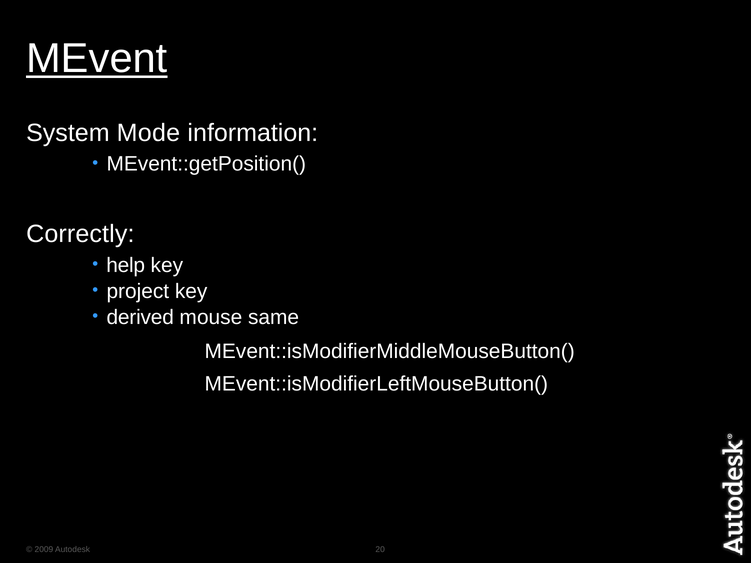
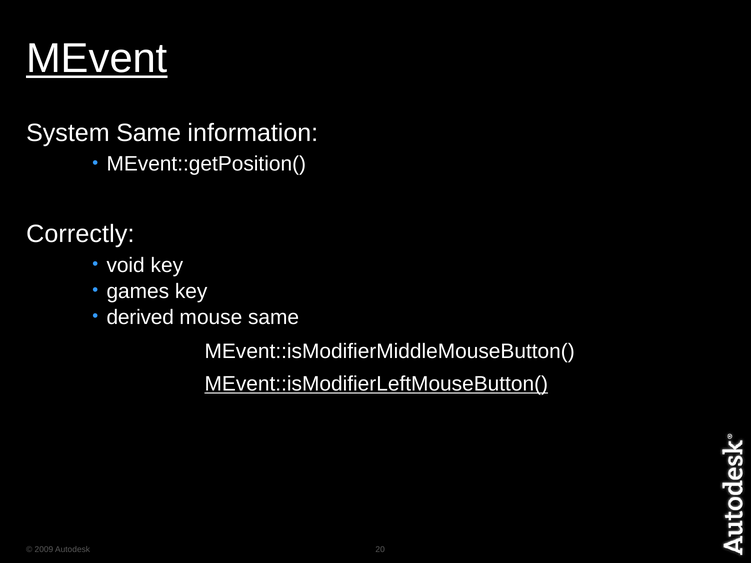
System Mode: Mode -> Same
help: help -> void
project: project -> games
MEvent::isModifierLeftMouseButton( underline: none -> present
